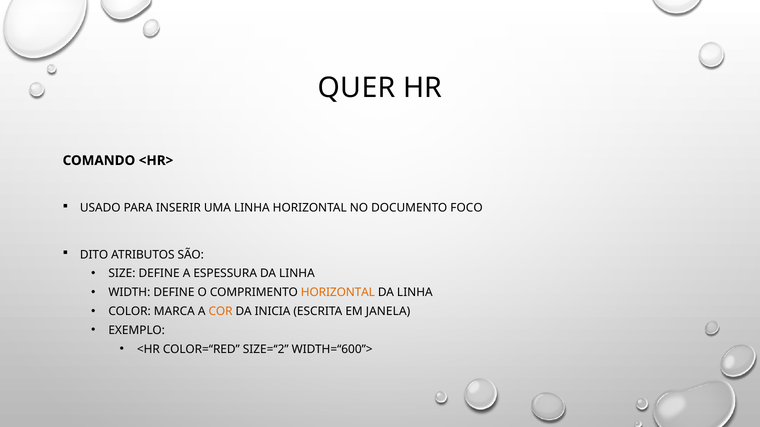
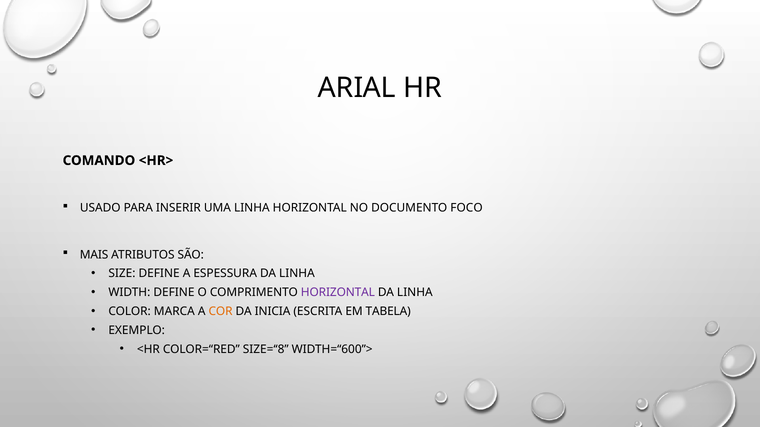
QUER: QUER -> ARIAL
DITO: DITO -> MAIS
HORIZONTAL at (338, 293) colour: orange -> purple
JANELA: JANELA -> TABELA
SIZE=‘‘2: SIZE=‘‘2 -> SIZE=‘‘8
